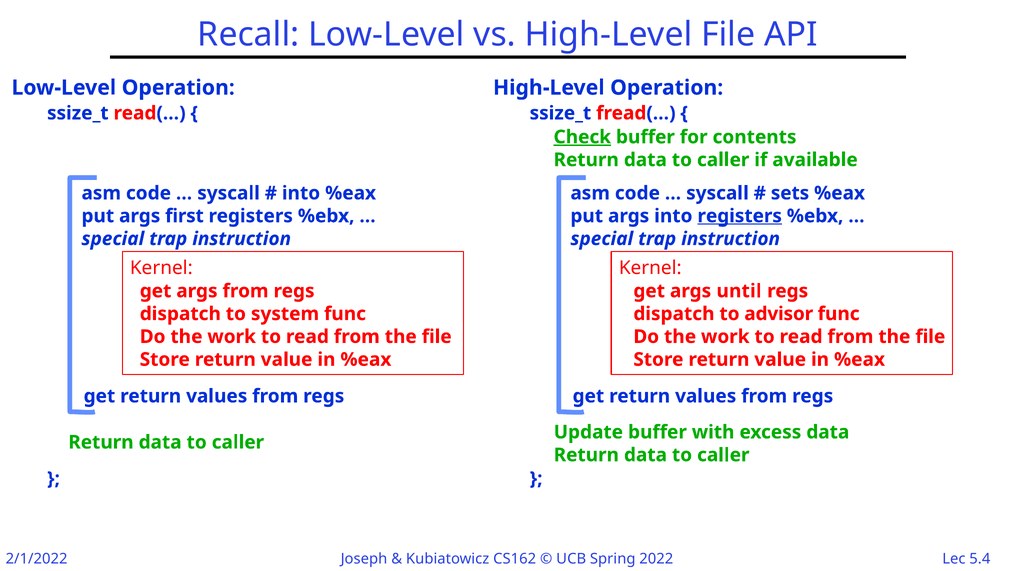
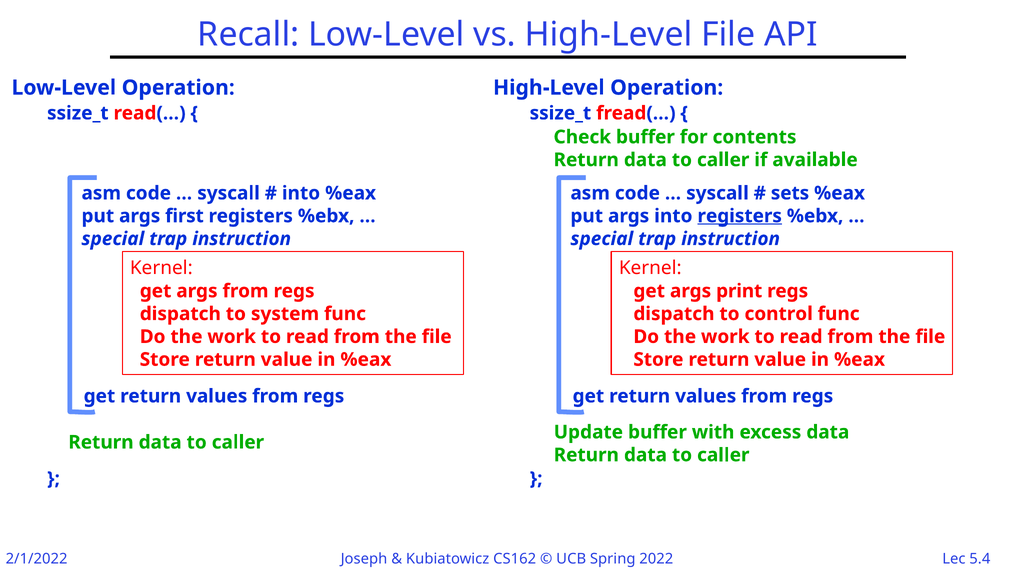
Check underline: present -> none
until: until -> print
advisor: advisor -> control
